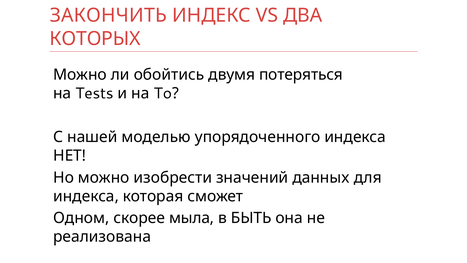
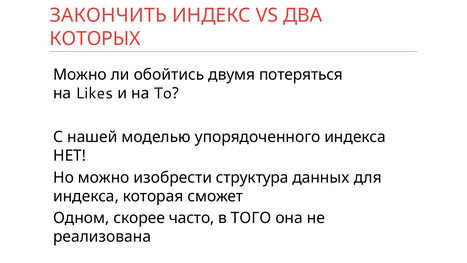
Tests: Tests -> Likes
значений: значений -> структура
мыла: мыла -> часто
БЫТЬ: БЫТЬ -> ТОГО
